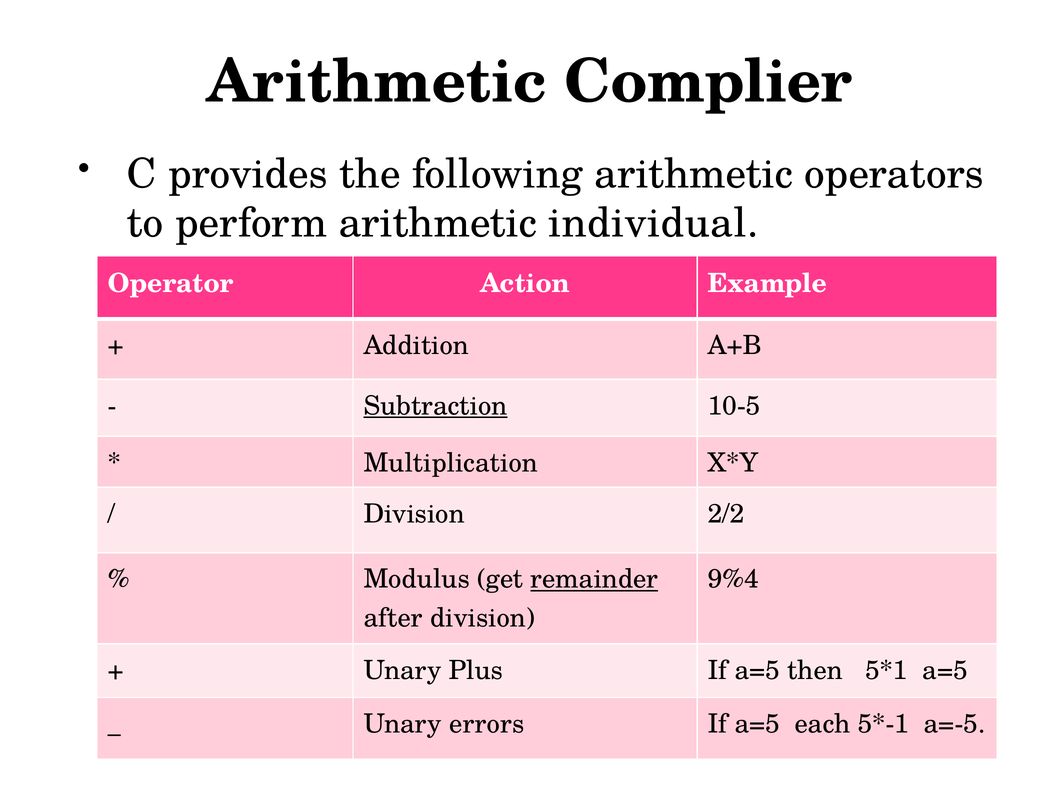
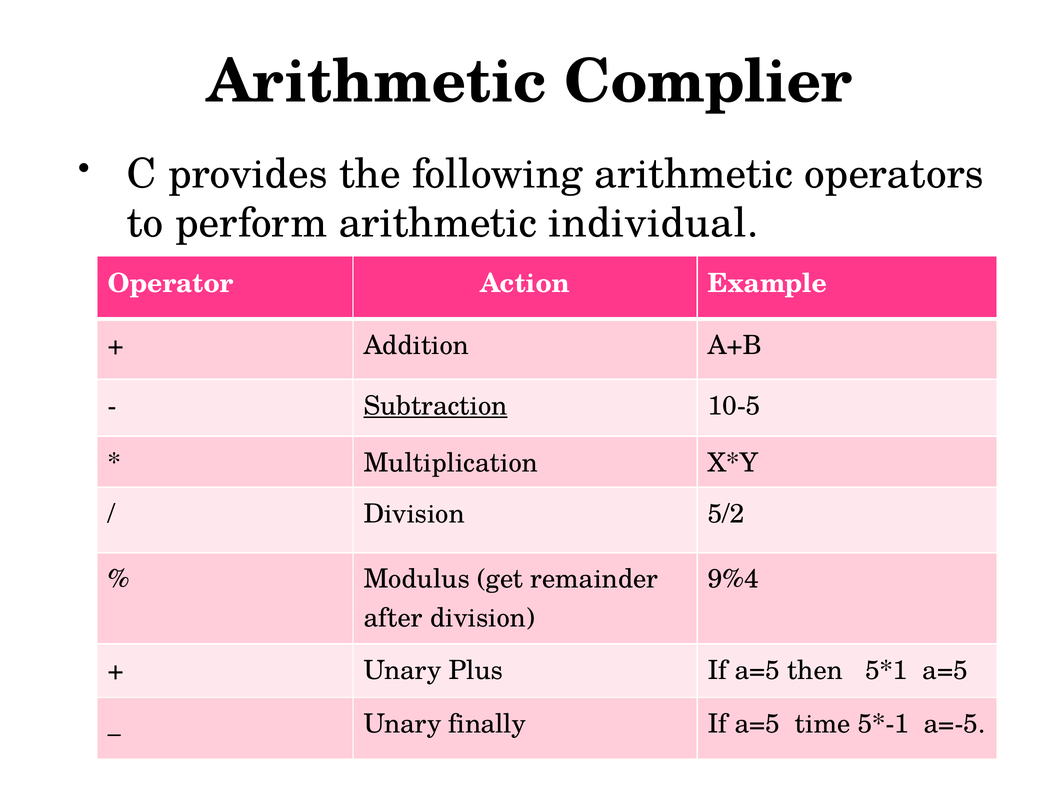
2/2: 2/2 -> 5/2
remainder underline: present -> none
errors: errors -> finally
each: each -> time
